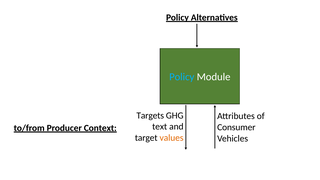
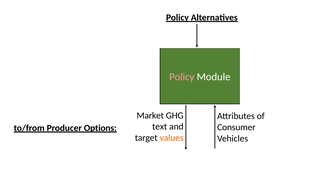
Policy at (182, 77) colour: light blue -> pink
Targets: Targets -> Market
Context: Context -> Options
